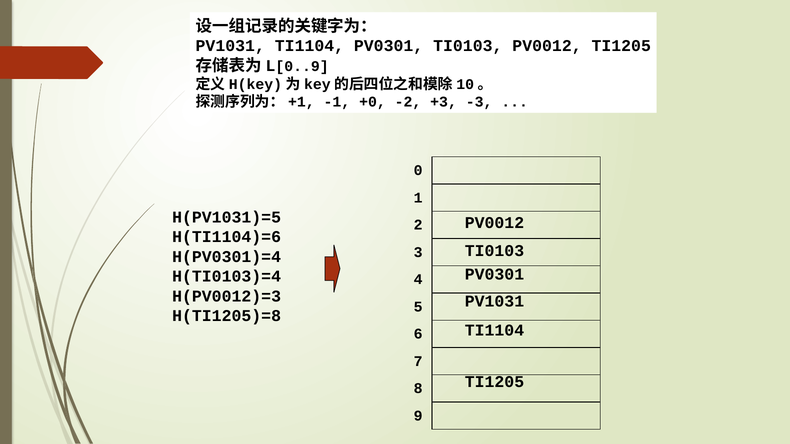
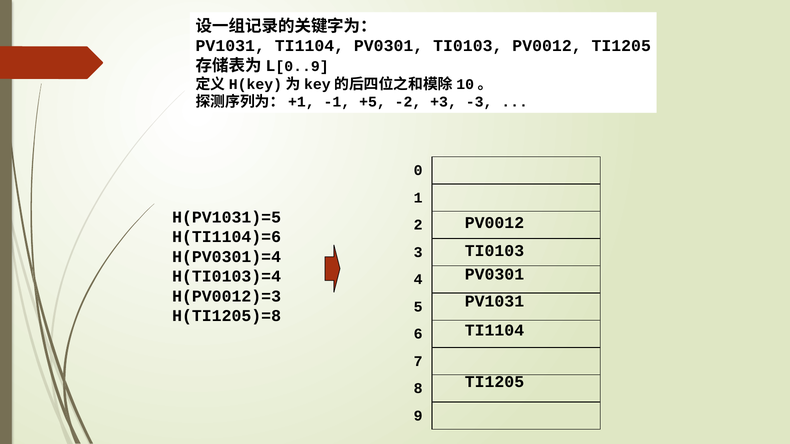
+0: +0 -> +5
